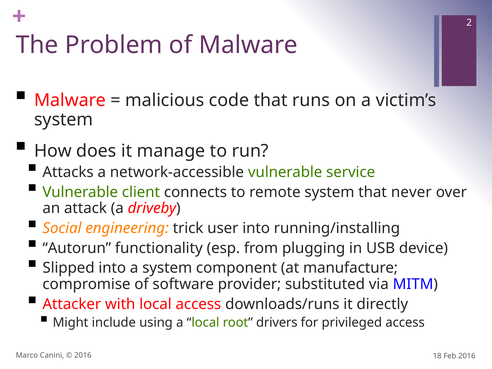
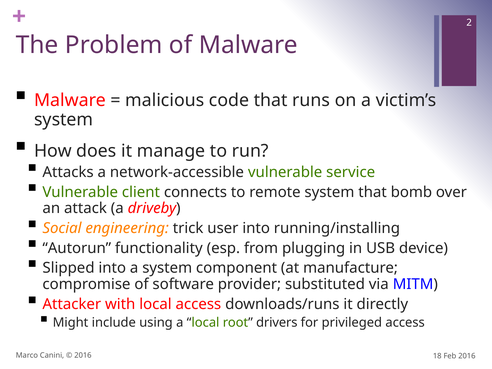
never: never -> bomb
